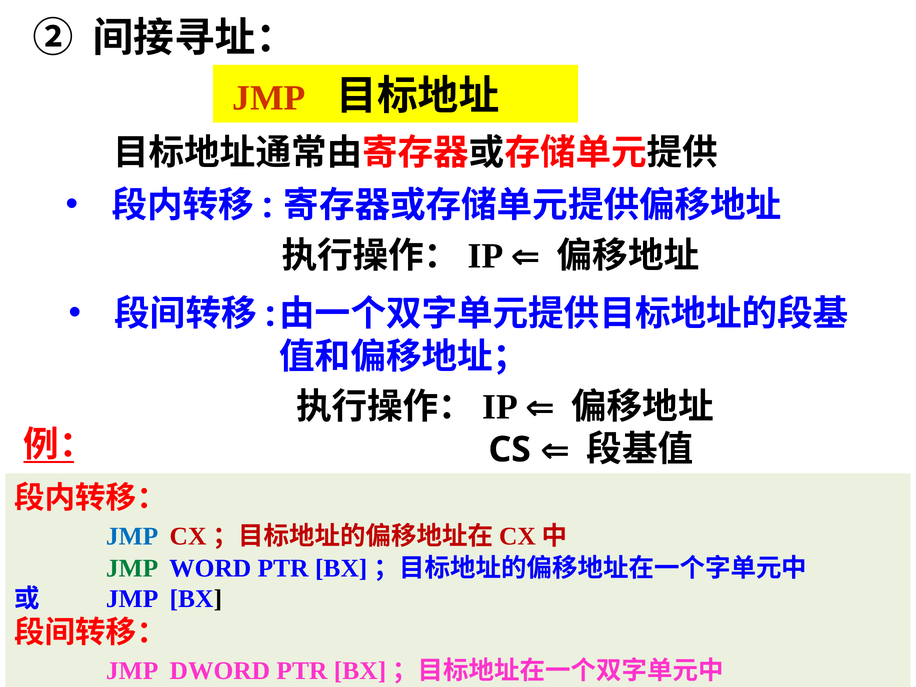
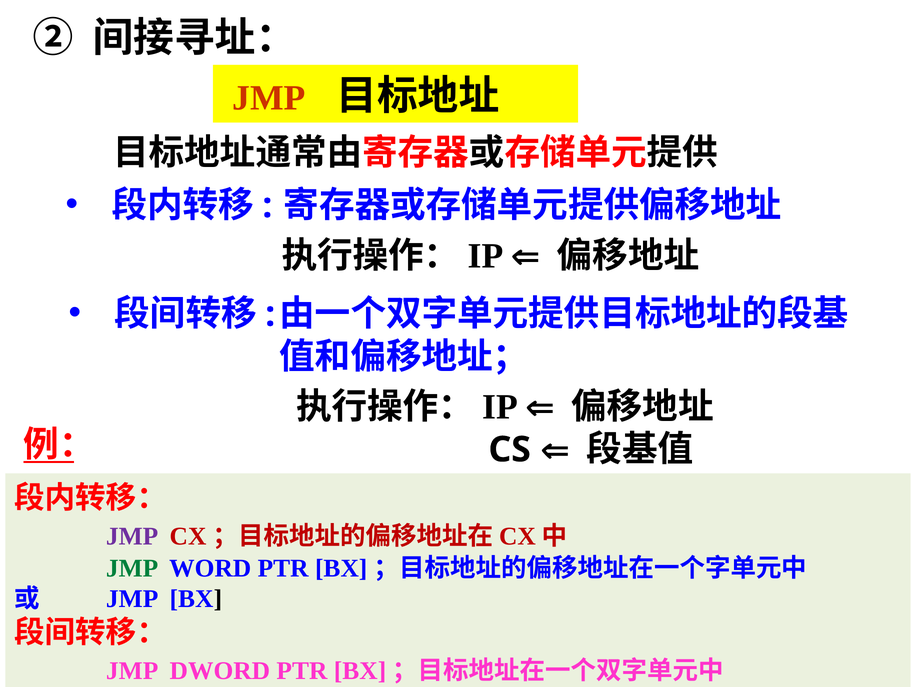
JMP at (132, 537) colour: blue -> purple
